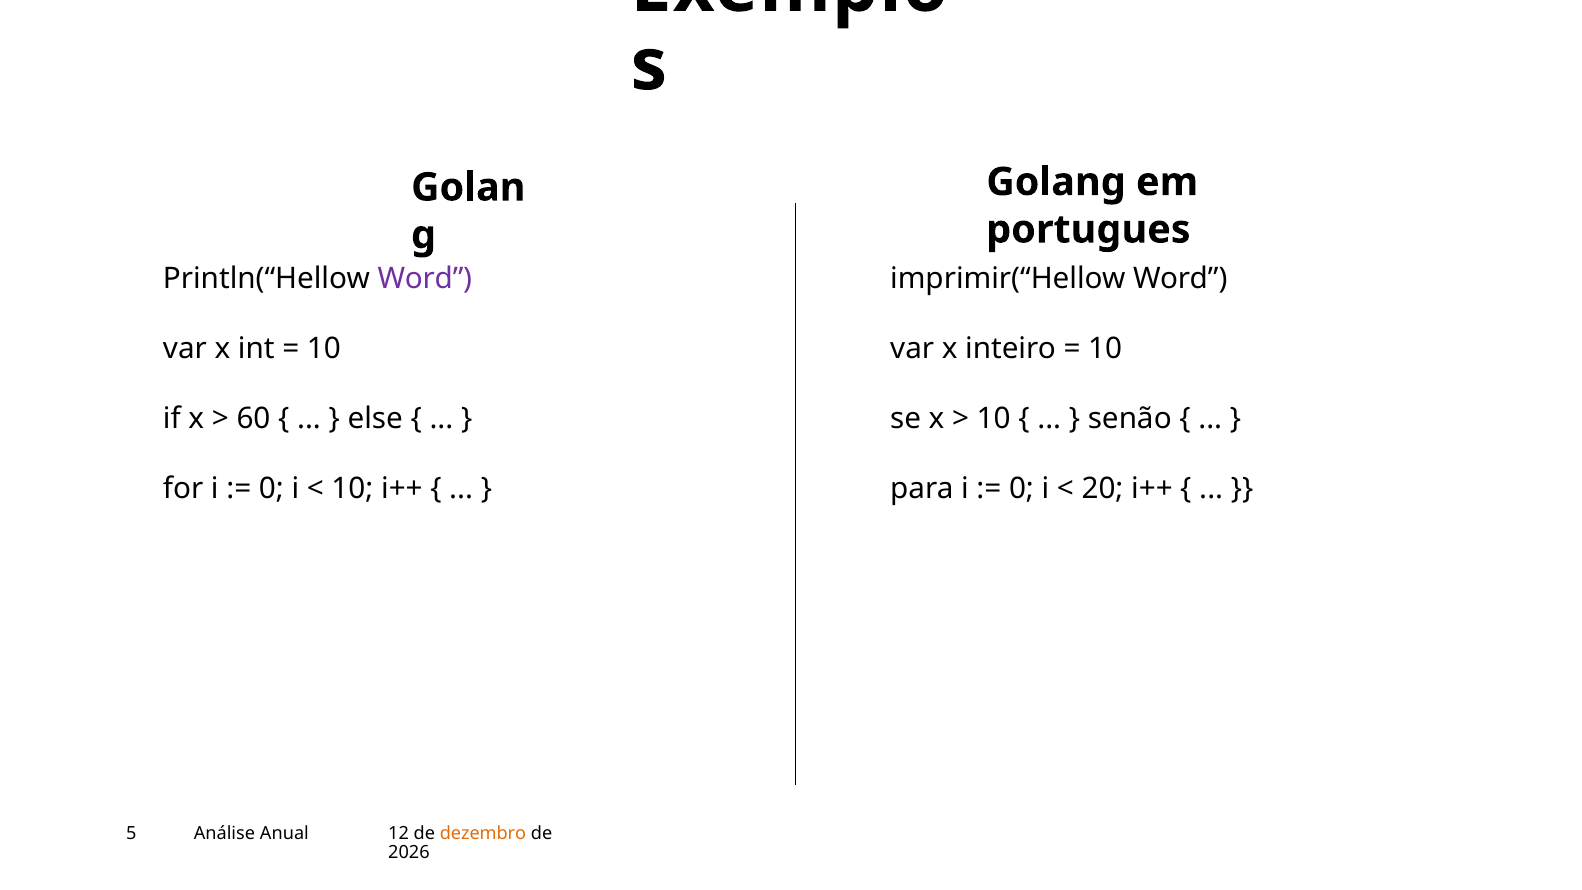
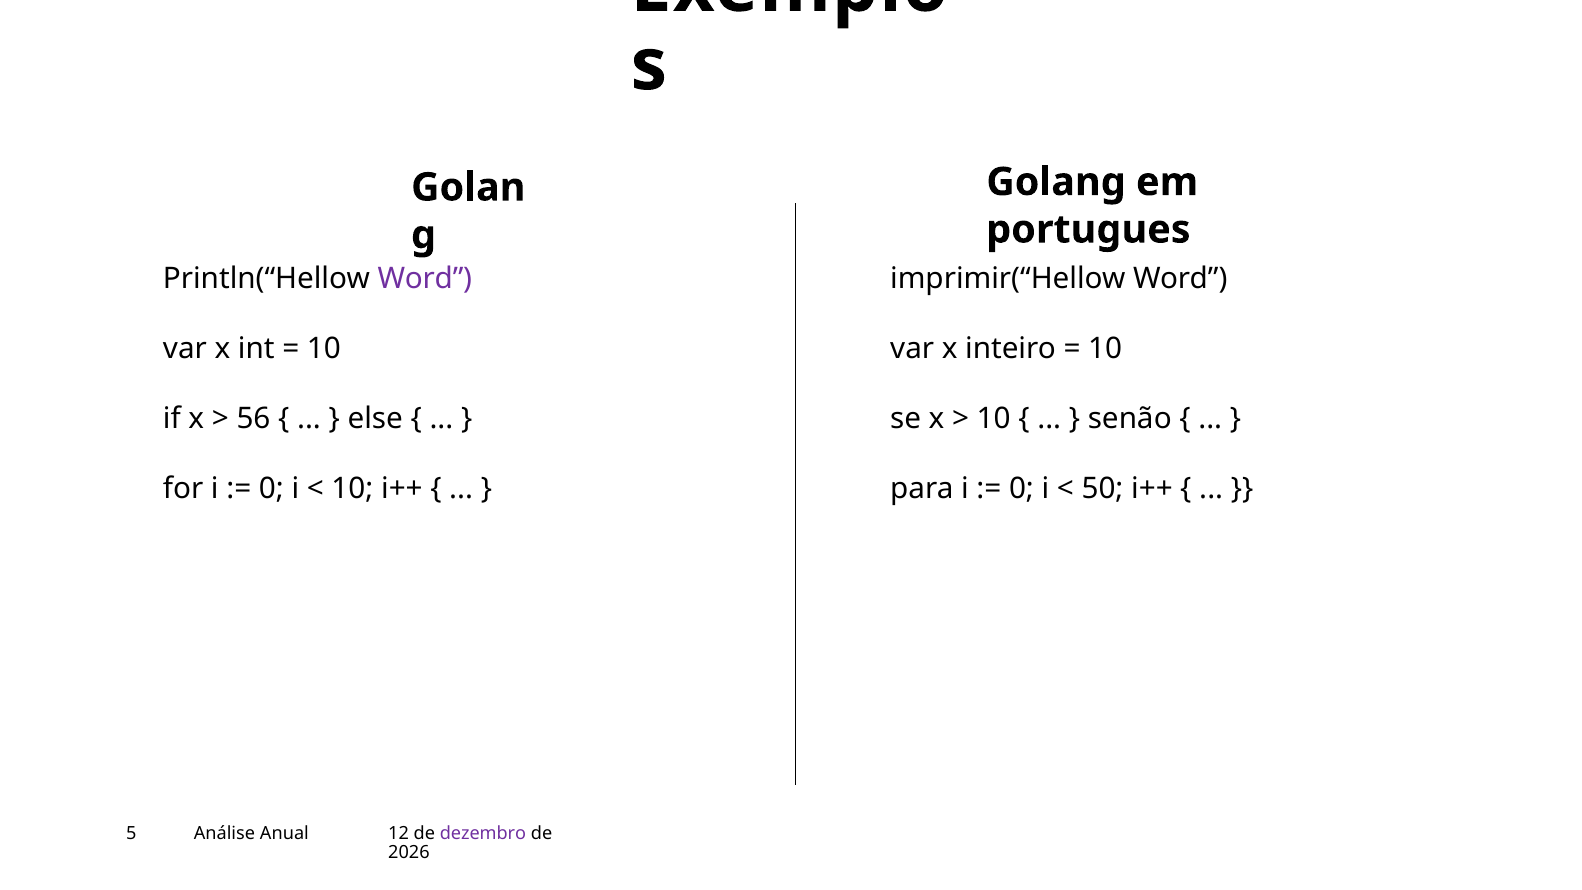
60: 60 -> 56
20: 20 -> 50
dezembro colour: orange -> purple
